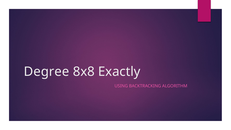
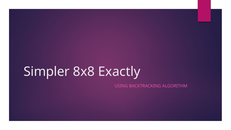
Degree: Degree -> Simpler
